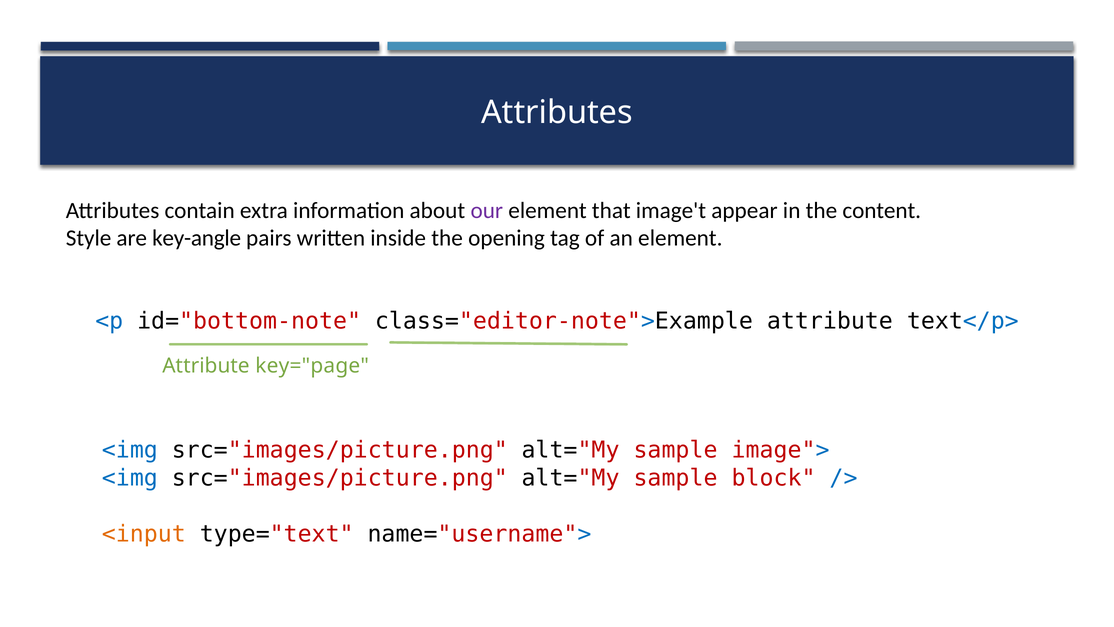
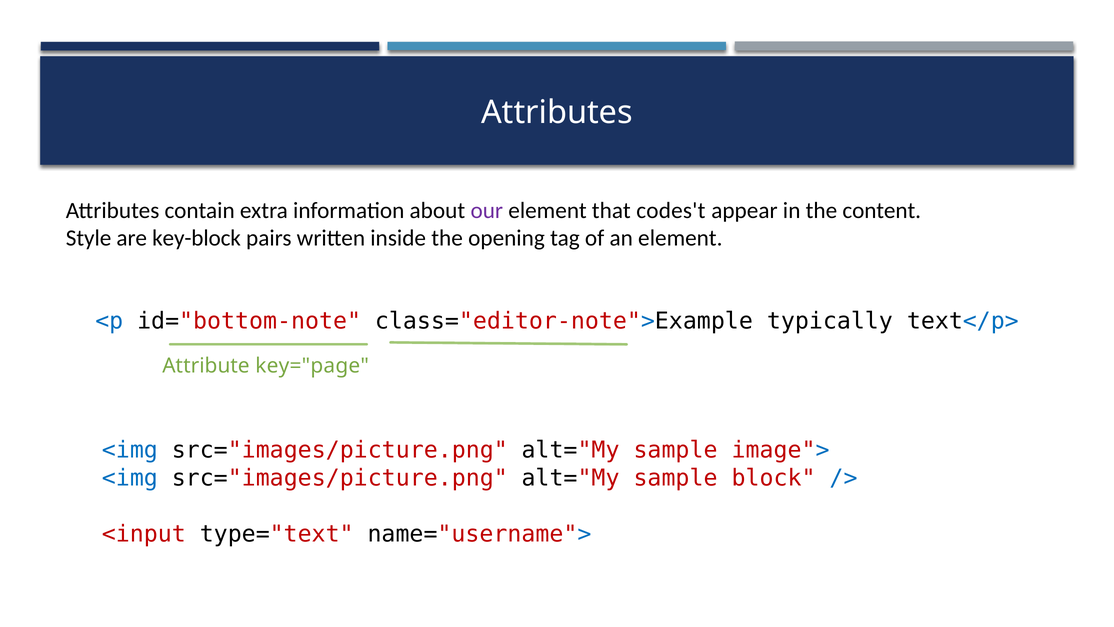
image't: image't -> codes't
key-angle: key-angle -> key-block
class="editor-note">Example attribute: attribute -> typically
<input colour: orange -> red
